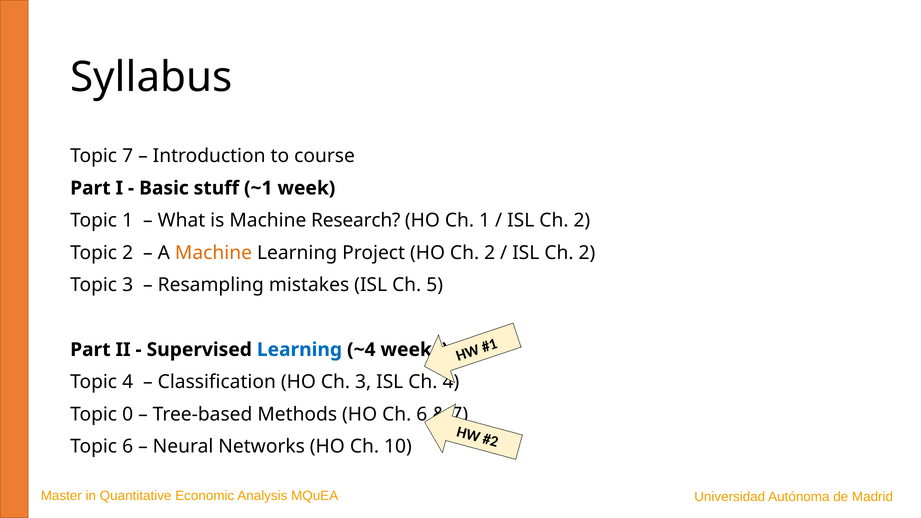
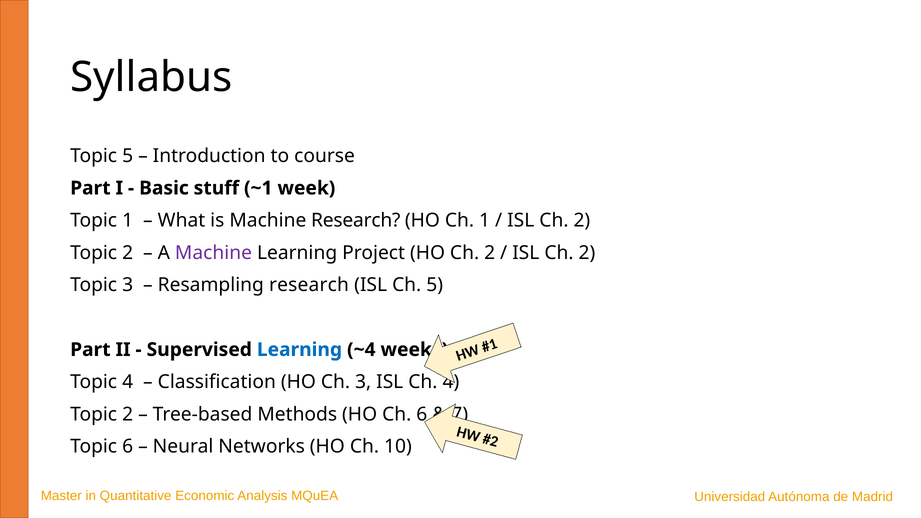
Topic 7: 7 -> 5
Machine at (213, 253) colour: orange -> purple
Resampling mistakes: mistakes -> research
0 at (128, 414): 0 -> 2
